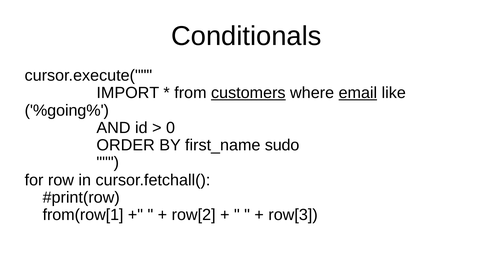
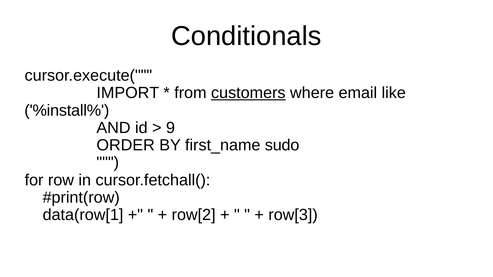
email underline: present -> none
%going%: %going% -> %install%
0: 0 -> 9
from(row[1: from(row[1 -> data(row[1
